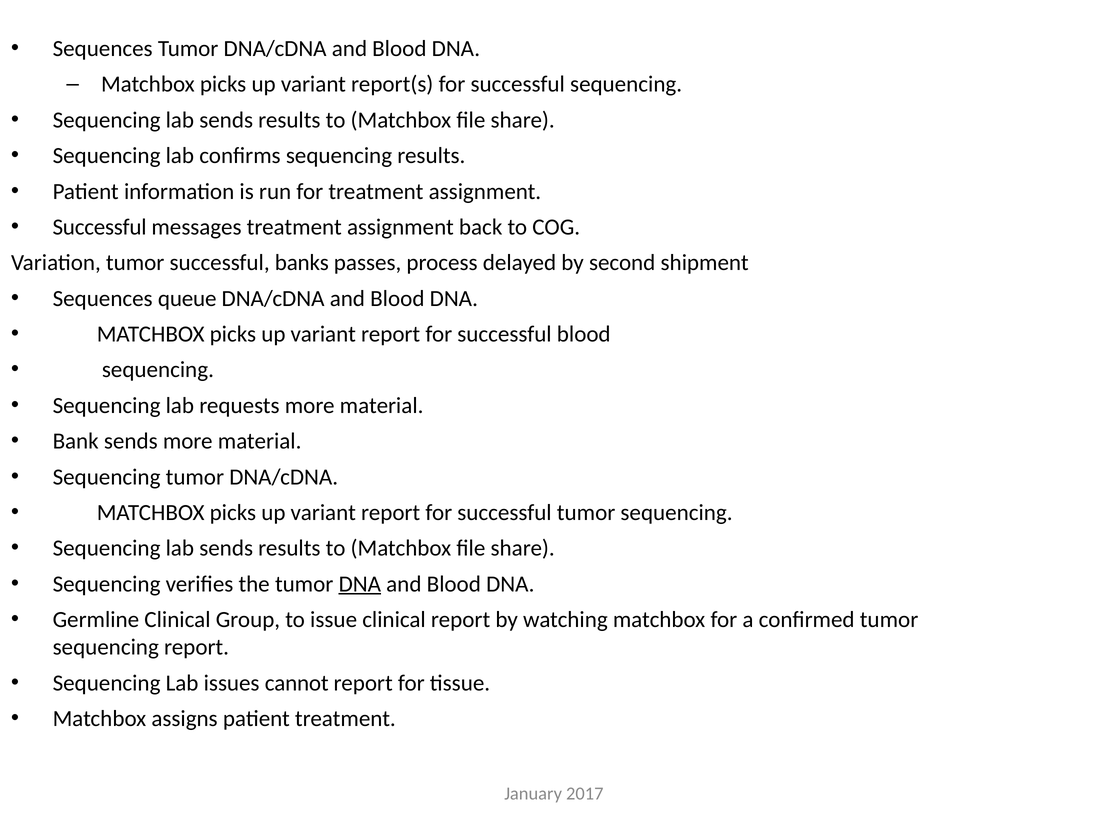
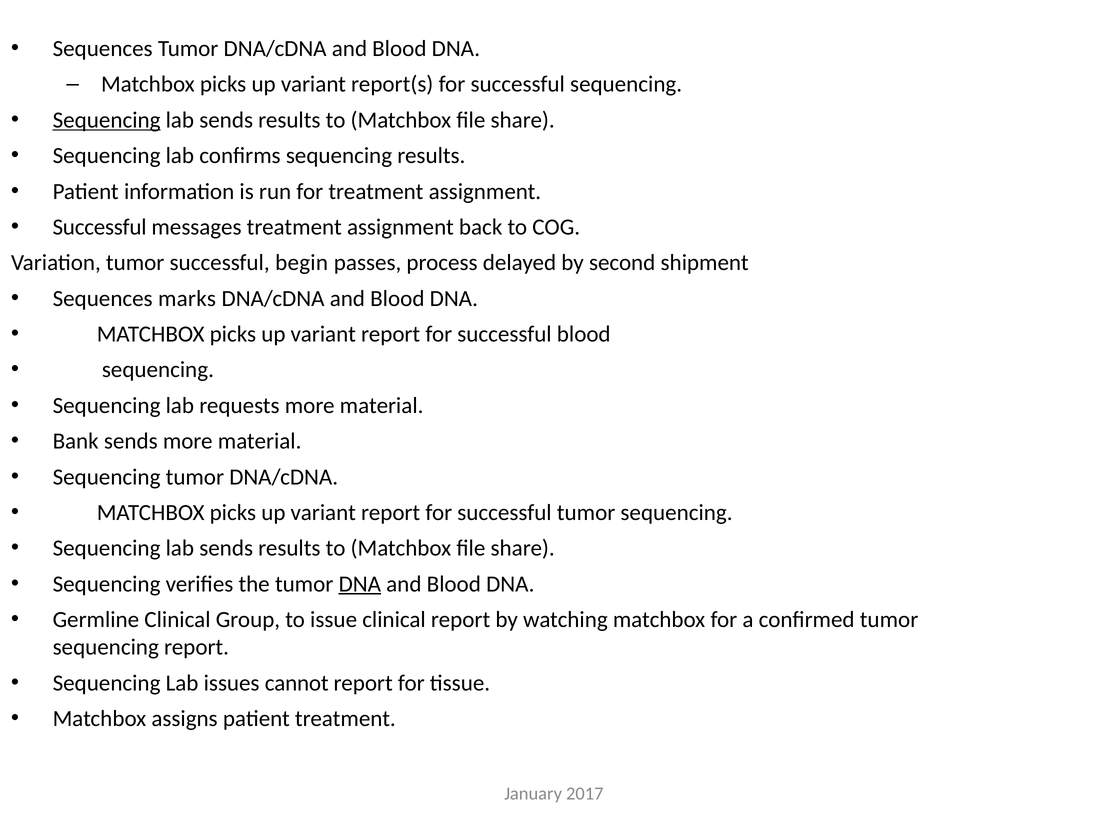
Sequencing at (107, 120) underline: none -> present
banks: banks -> begin
queue: queue -> marks
